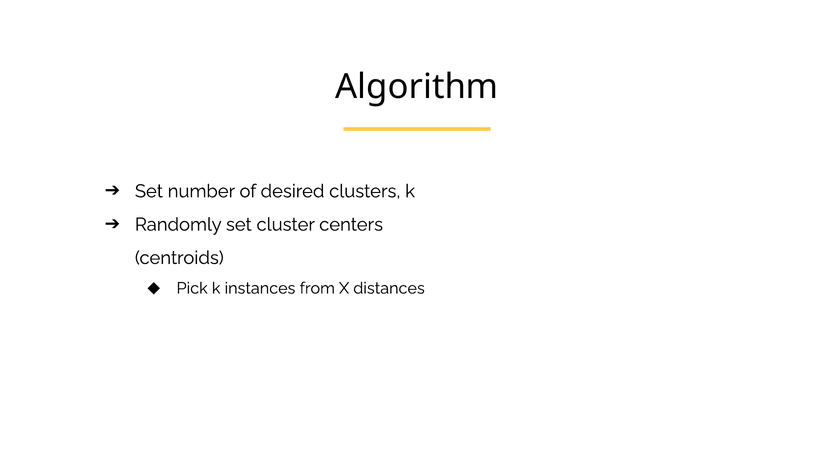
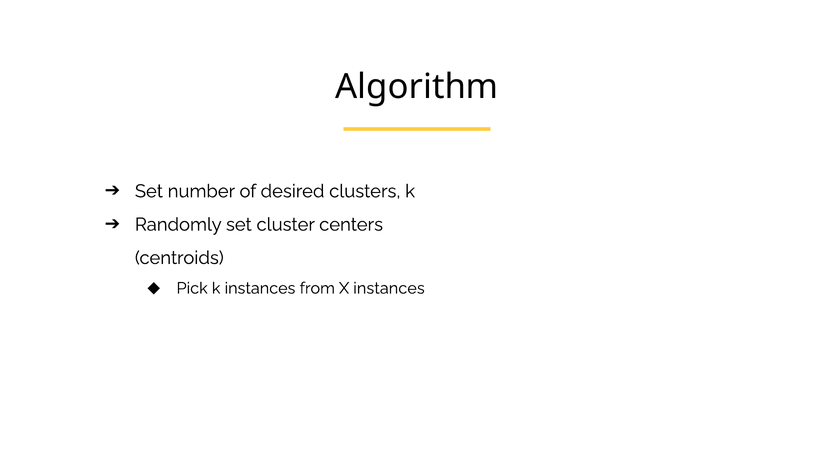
X distances: distances -> instances
